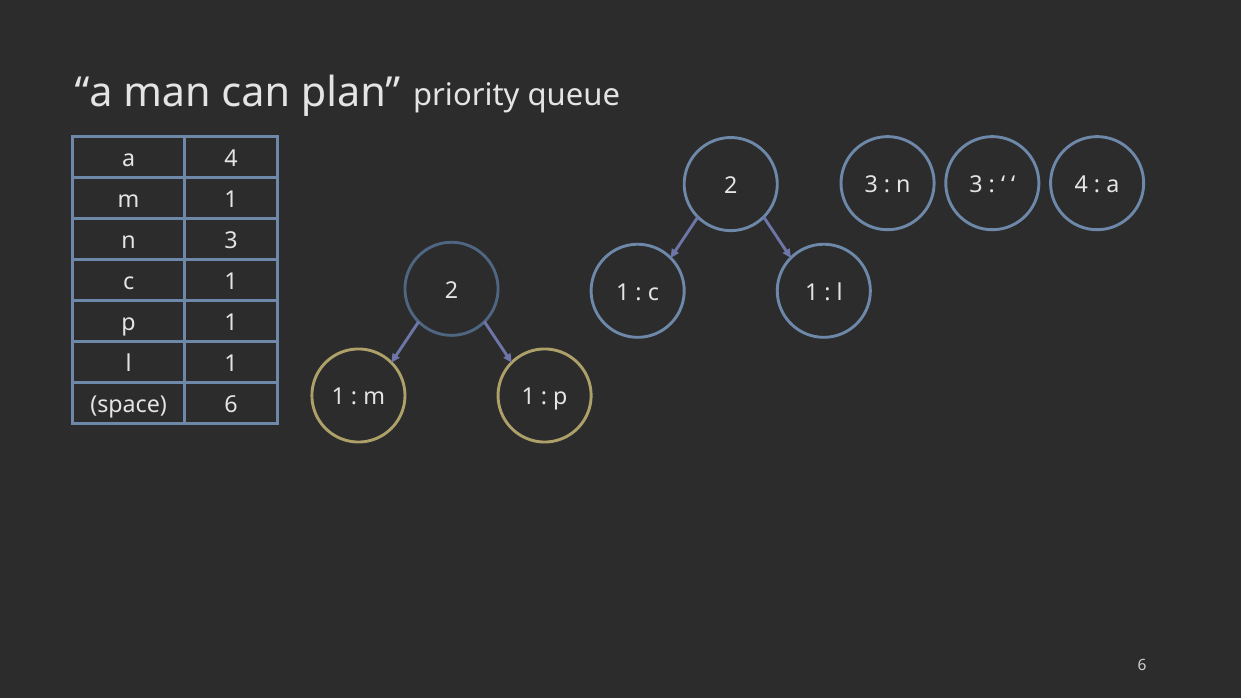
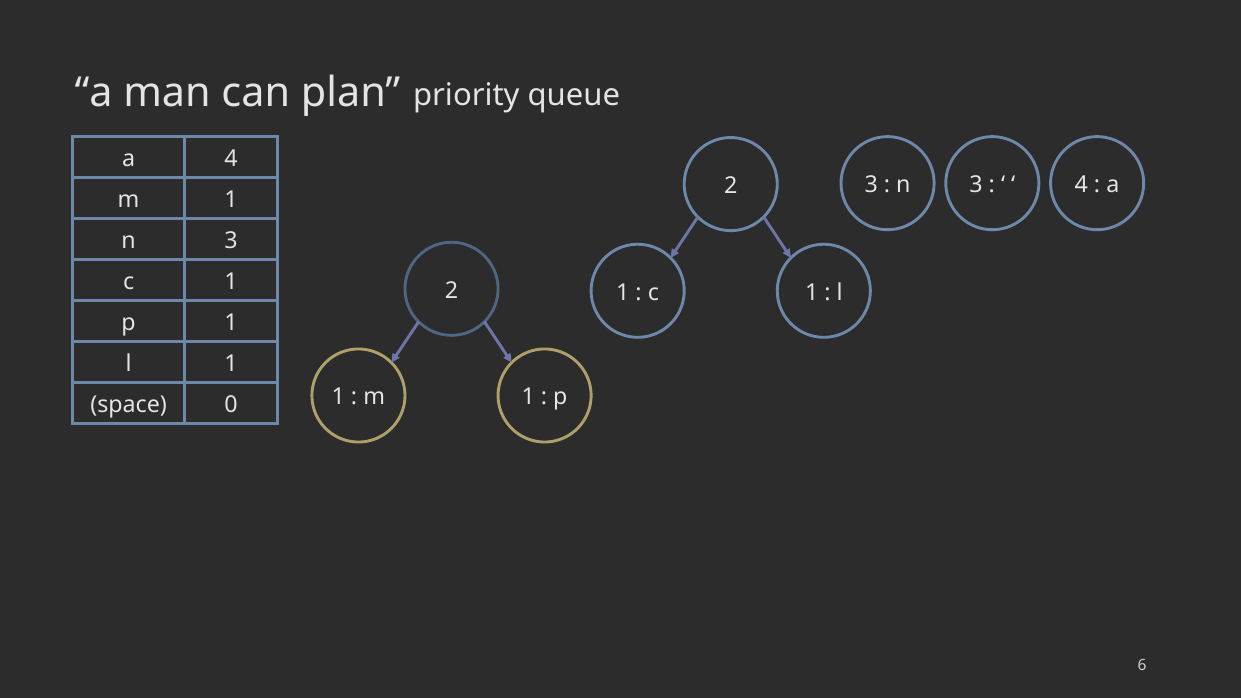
space 6: 6 -> 0
